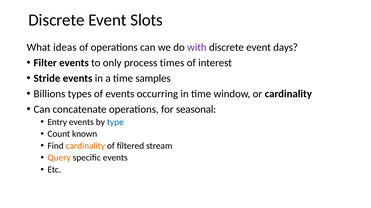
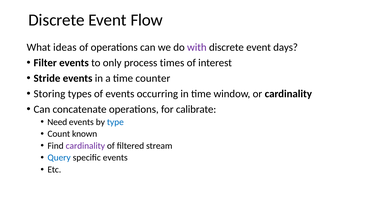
Slots: Slots -> Flow
samples: samples -> counter
Billions: Billions -> Storing
seasonal: seasonal -> calibrate
Entry: Entry -> Need
cardinality at (85, 146) colour: orange -> purple
Query colour: orange -> blue
